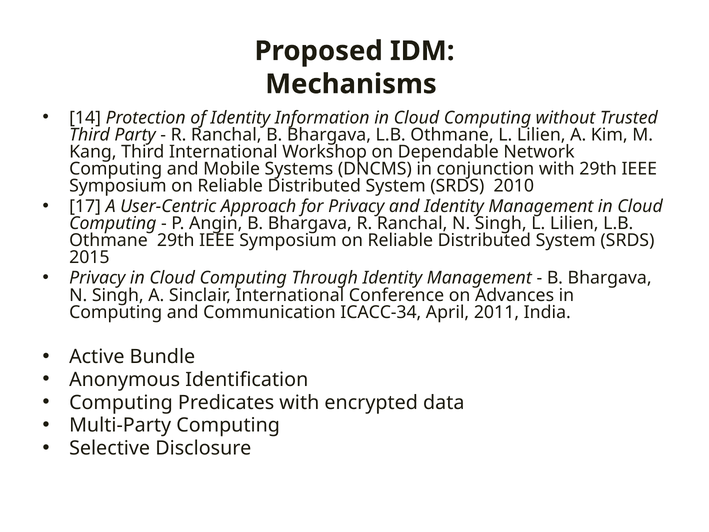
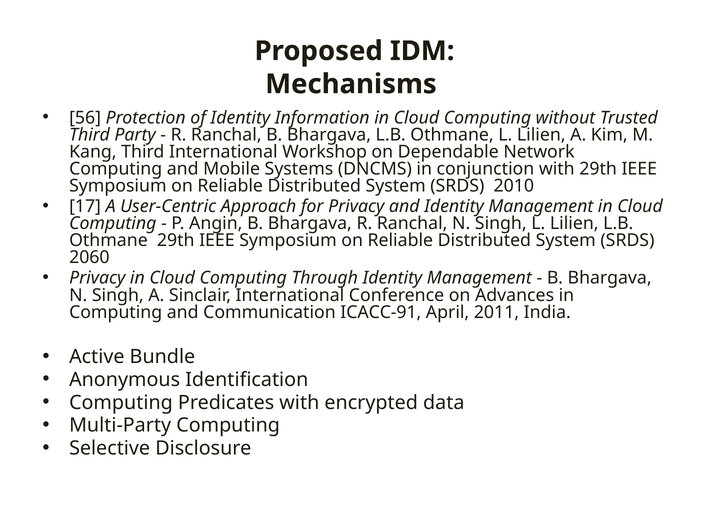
14: 14 -> 56
2015: 2015 -> 2060
ICACC-34: ICACC-34 -> ICACC-91
